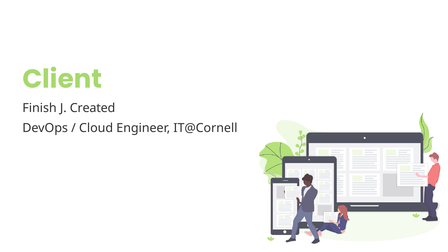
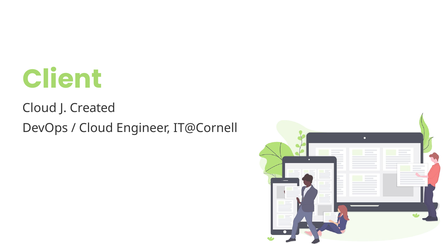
Finish at (40, 108): Finish -> Cloud
